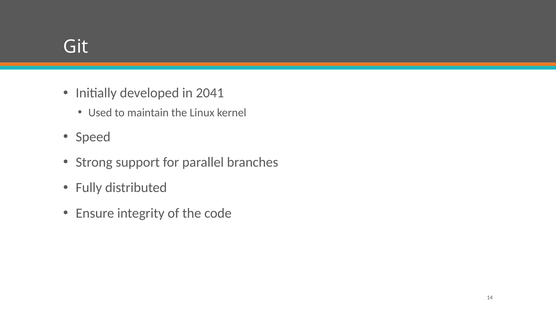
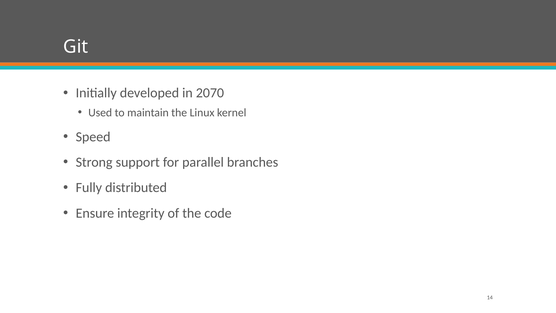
2041: 2041 -> 2070
